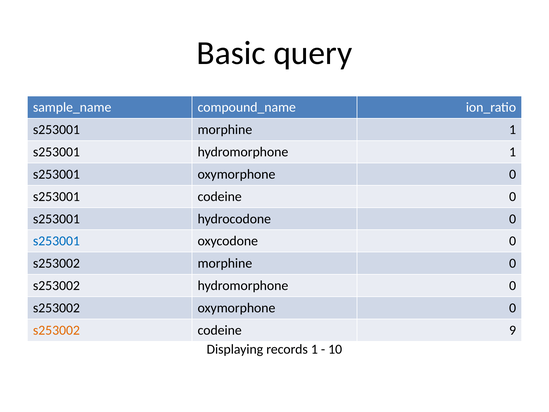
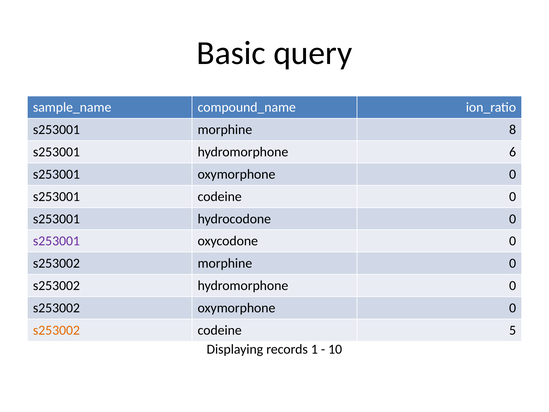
morphine 1: 1 -> 8
hydromorphone 1: 1 -> 6
s253001 at (56, 241) colour: blue -> purple
9: 9 -> 5
